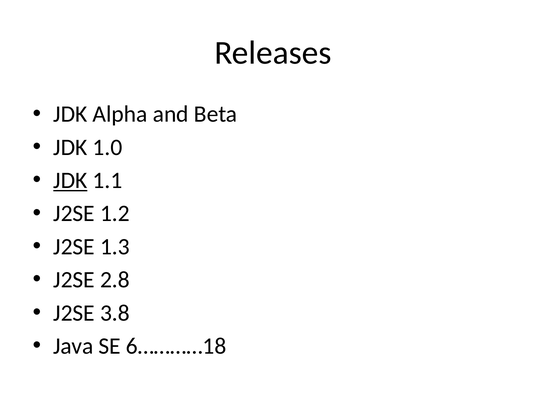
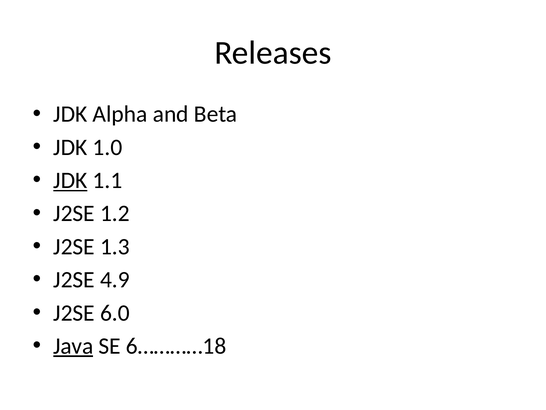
2.8: 2.8 -> 4.9
3.8: 3.8 -> 6.0
Java underline: none -> present
